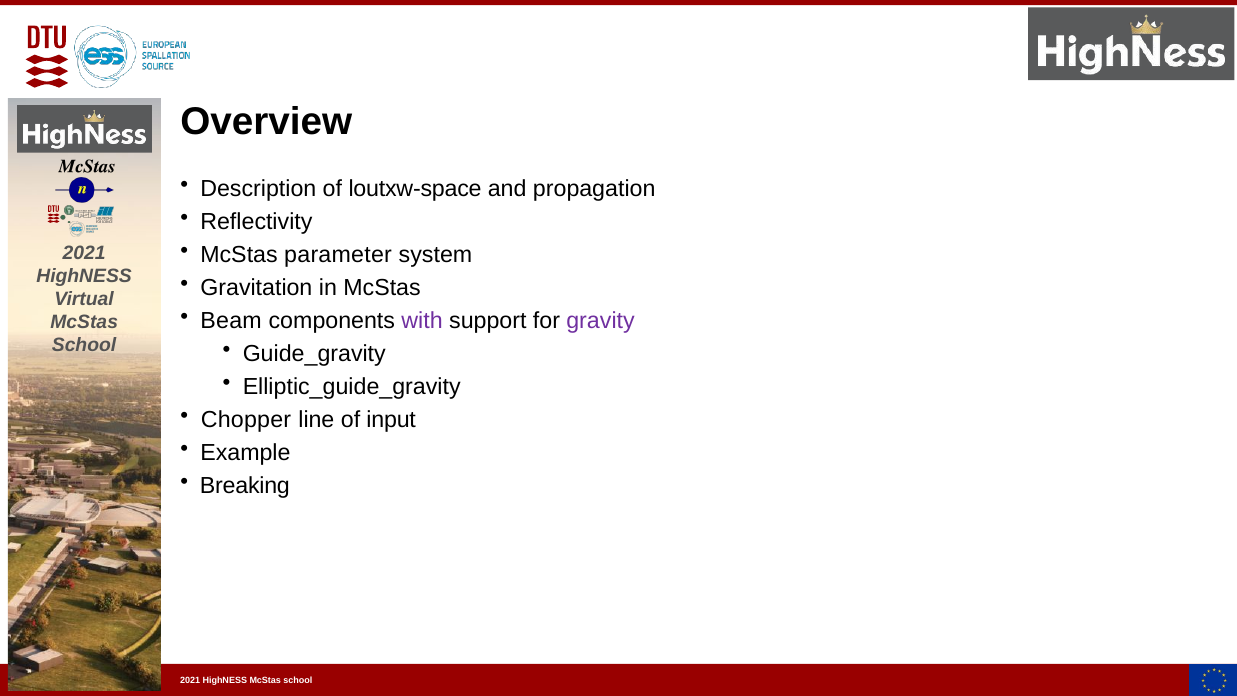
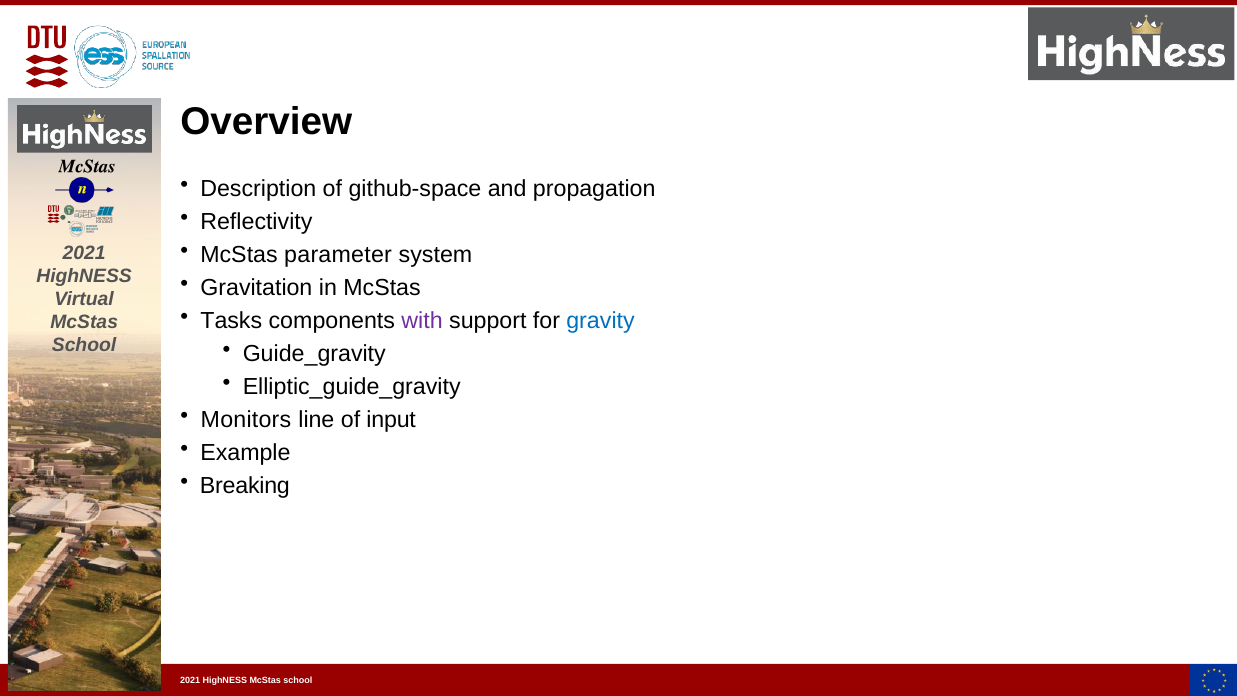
loutxw-space: loutxw-space -> github-space
Beam: Beam -> Tasks
gravity colour: purple -> blue
Chopper: Chopper -> Monitors
